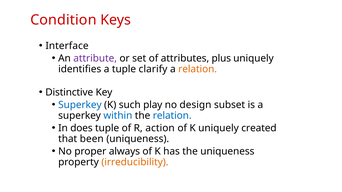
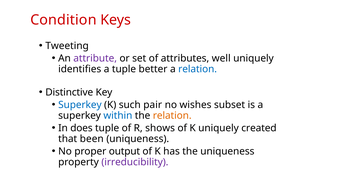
Interface: Interface -> Tweeting
plus: plus -> well
clarify: clarify -> better
relation at (198, 69) colour: orange -> blue
play: play -> pair
design: design -> wishes
relation at (172, 116) colour: blue -> orange
action: action -> shows
always: always -> output
irreducibility colour: orange -> purple
